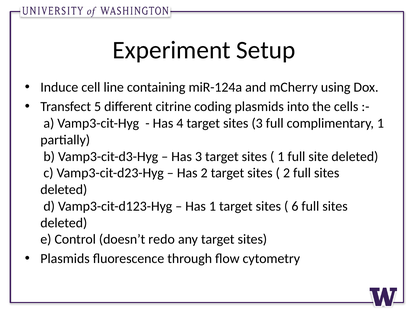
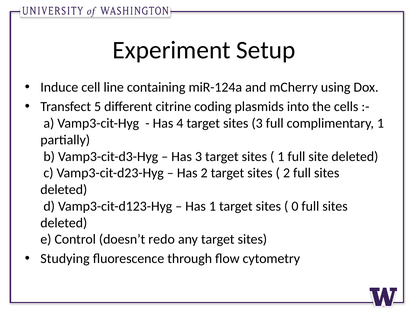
6: 6 -> 0
Plasmids at (65, 258): Plasmids -> Studying
